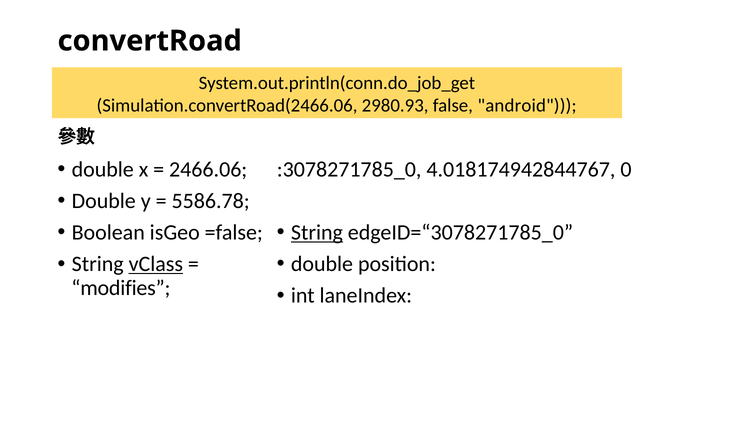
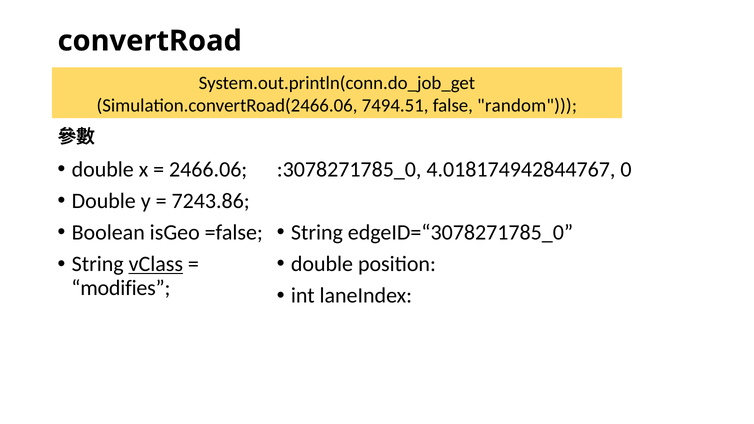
2980.93: 2980.93 -> 7494.51
android: android -> random
5586.78: 5586.78 -> 7243.86
String at (317, 233) underline: present -> none
